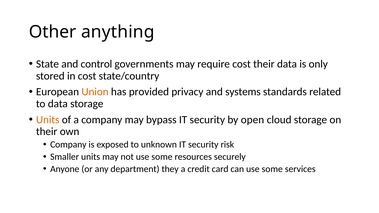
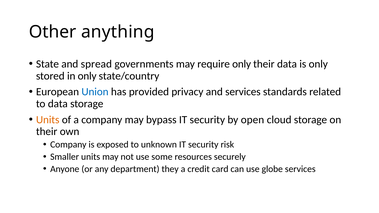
control: control -> spread
require cost: cost -> only
in cost: cost -> only
Union colour: orange -> blue
and systems: systems -> services
can use some: some -> globe
